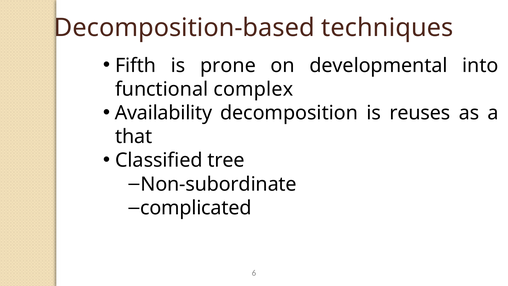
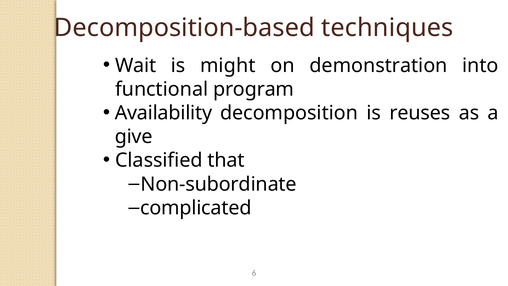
Fifth: Fifth -> Wait
prone: prone -> might
developmental: developmental -> demonstration
complex: complex -> program
that: that -> give
tree: tree -> that
